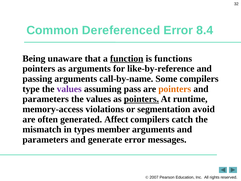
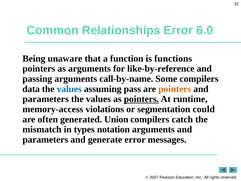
Dereferenced: Dereferenced -> Relationships
8.4: 8.4 -> 6.0
function underline: present -> none
type: type -> data
values at (69, 89) colour: purple -> blue
avoid: avoid -> could
Affect: Affect -> Union
member: member -> notation
